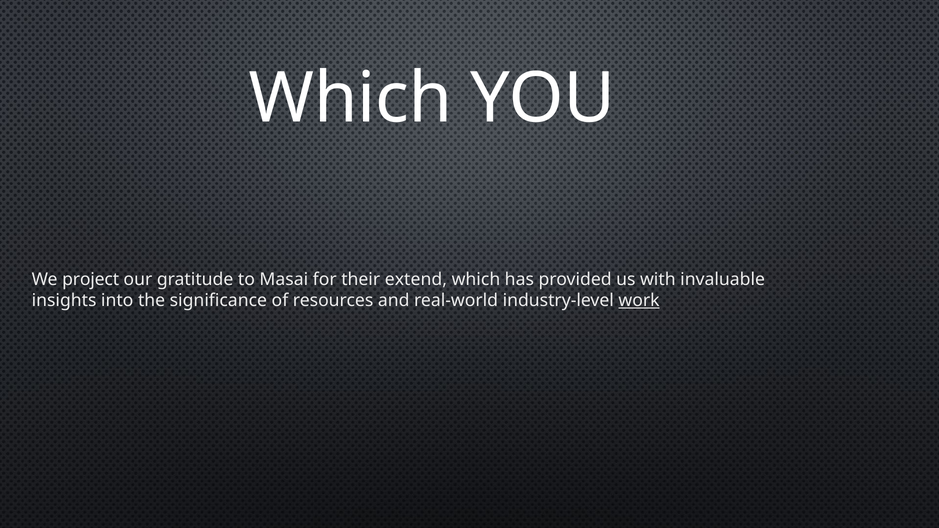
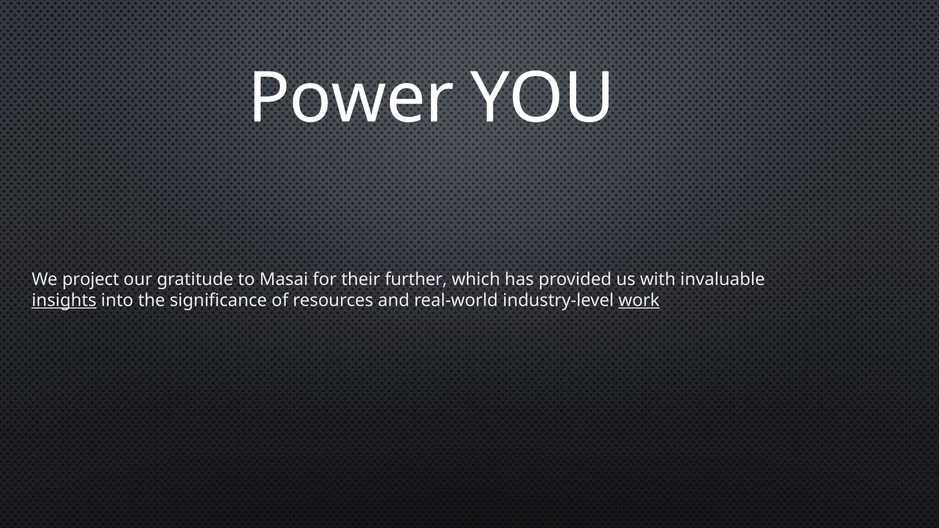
Which at (351, 99): Which -> Power
extend: extend -> further
insights underline: none -> present
